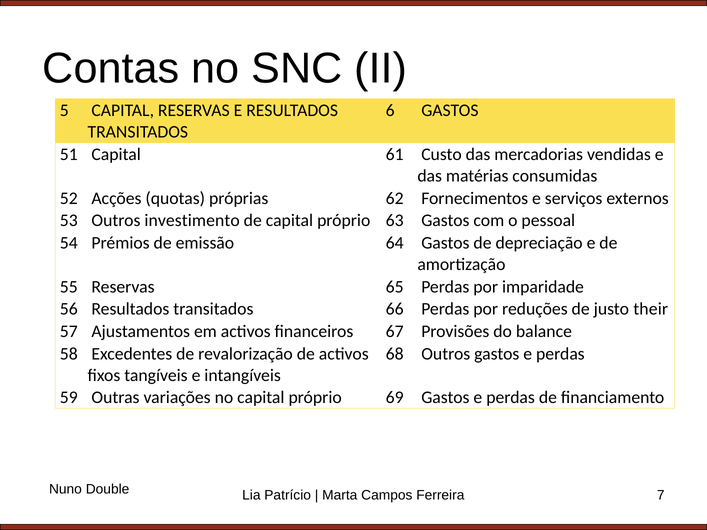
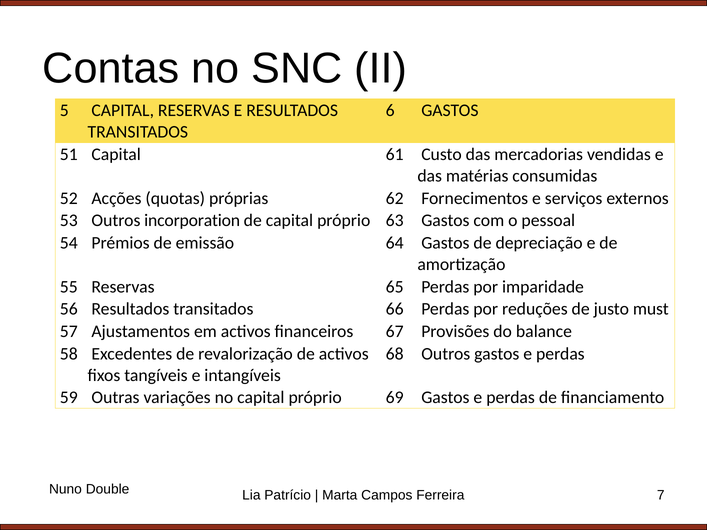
investimento: investimento -> incorporation
their: their -> must
